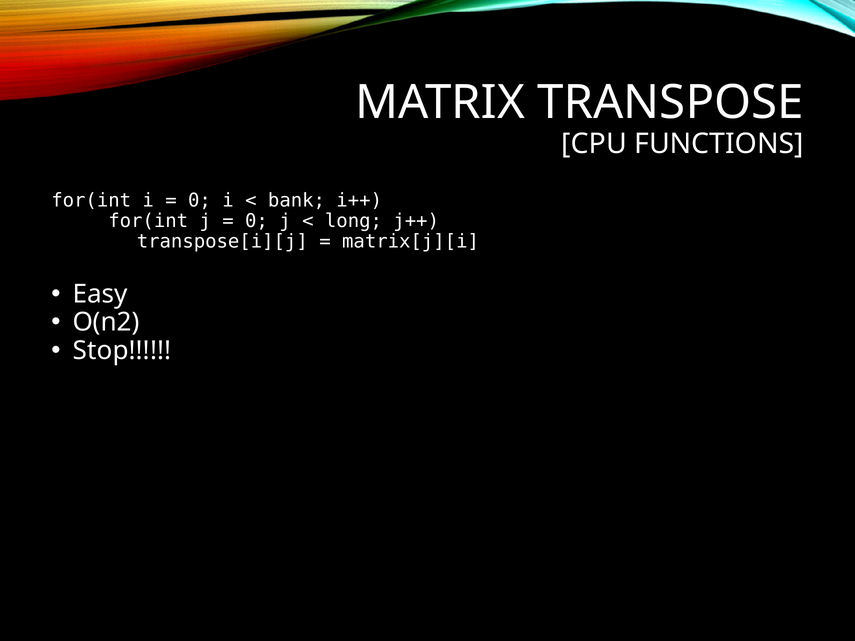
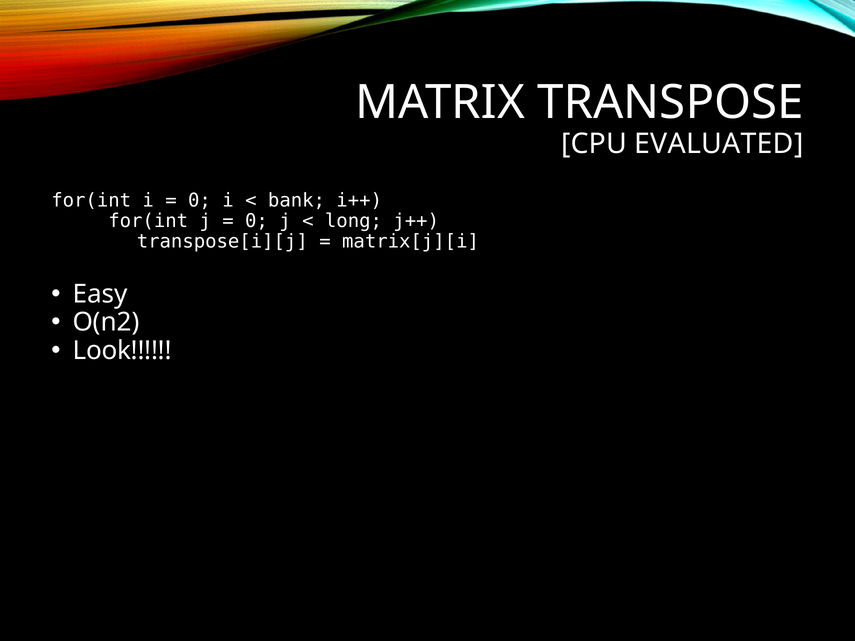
FUNCTIONS: FUNCTIONS -> EVALUATED
Stop: Stop -> Look
